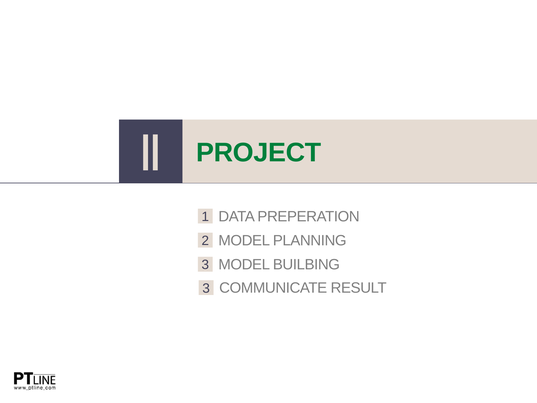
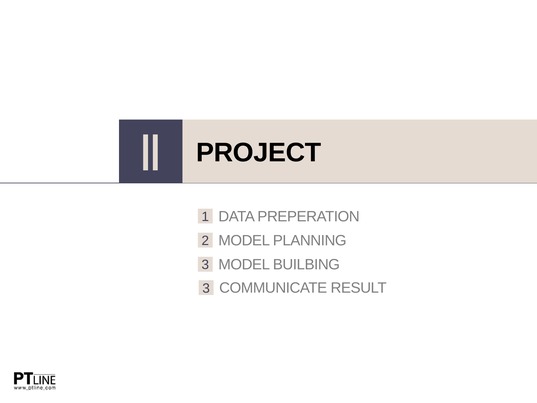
PROJECT colour: green -> black
